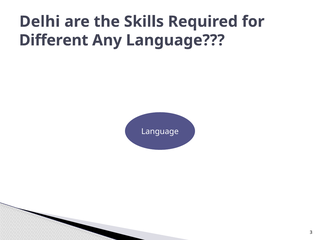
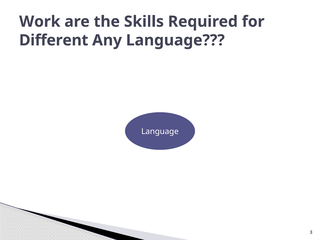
Delhi: Delhi -> Work
